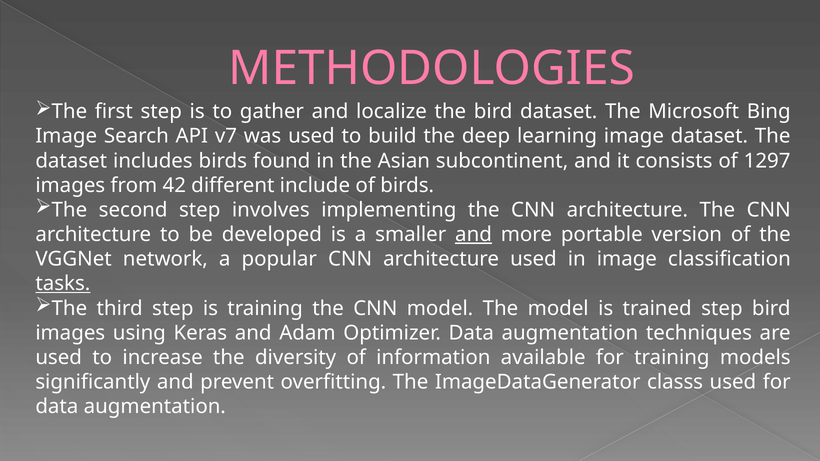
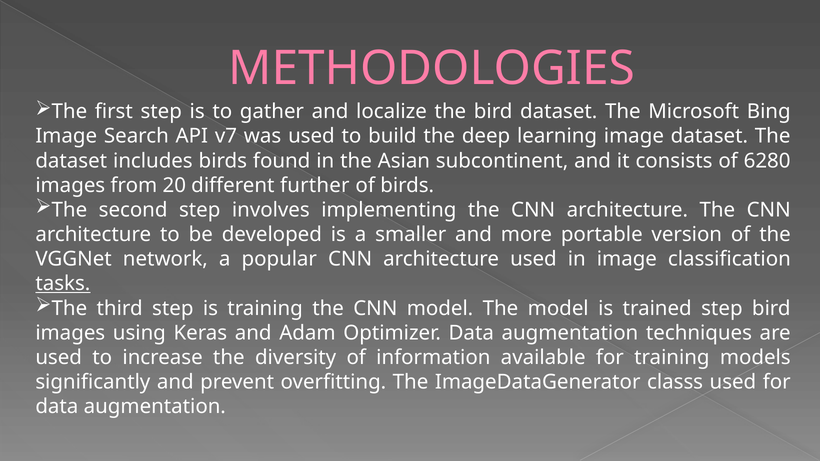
1297: 1297 -> 6280
42: 42 -> 20
include: include -> further
and at (474, 235) underline: present -> none
